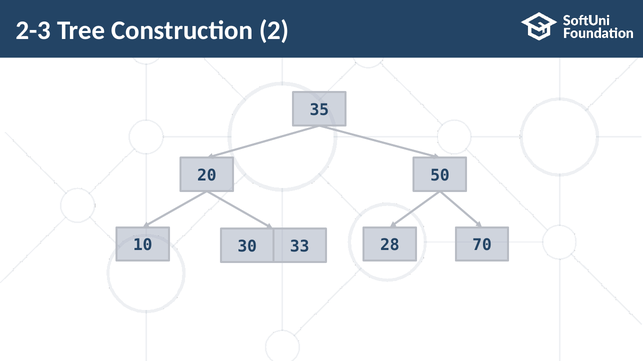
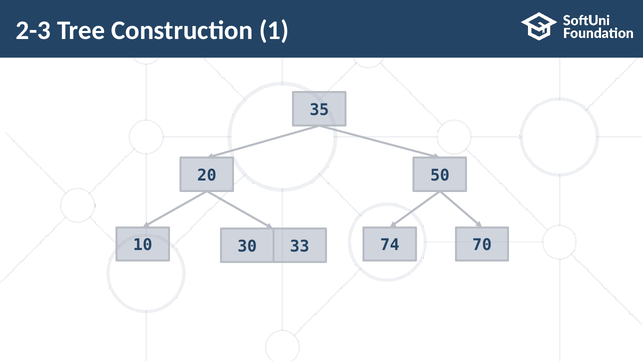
2: 2 -> 1
28: 28 -> 74
